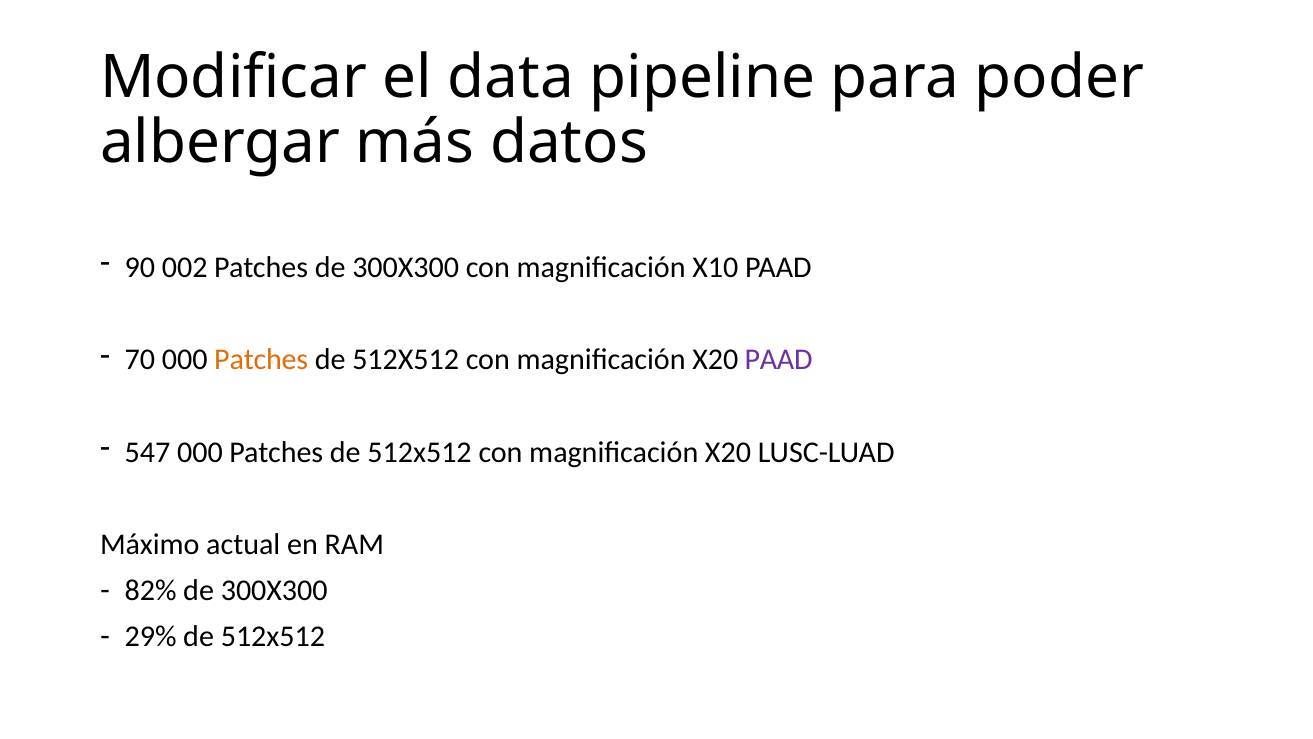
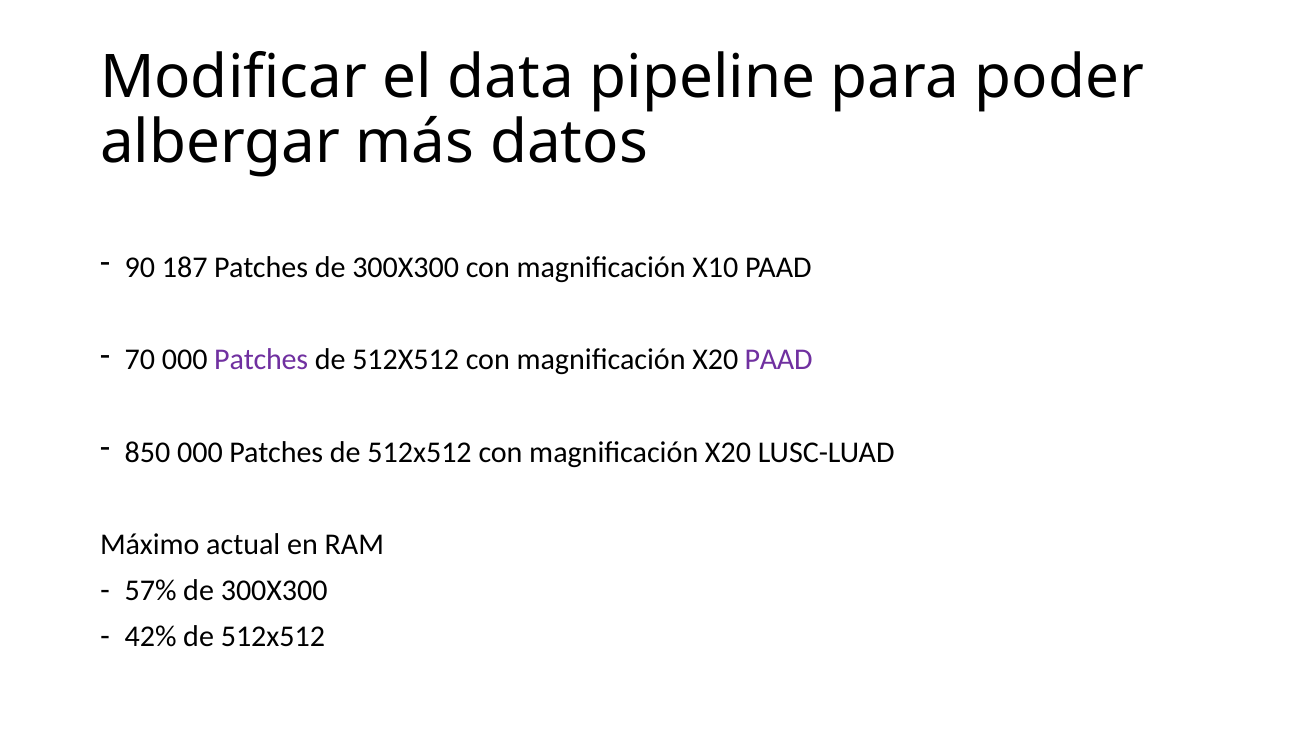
002: 002 -> 187
Patches at (261, 360) colour: orange -> purple
547: 547 -> 850
82%: 82% -> 57%
29%: 29% -> 42%
